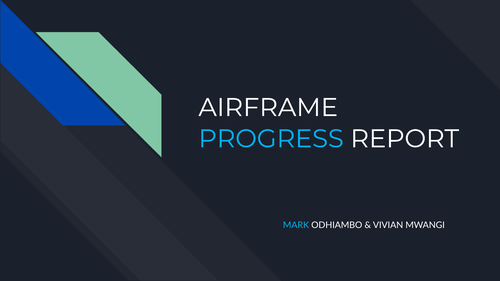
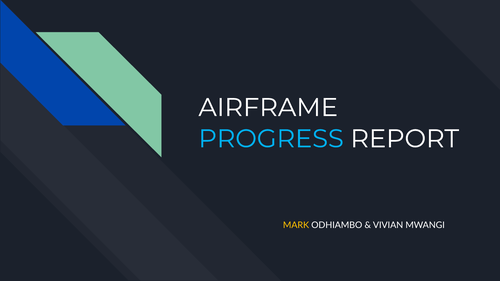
MARK colour: light blue -> yellow
